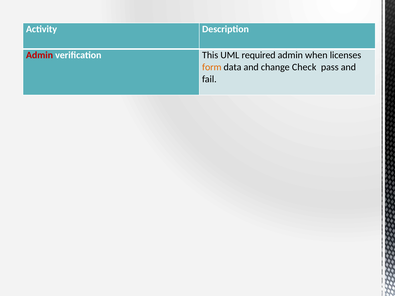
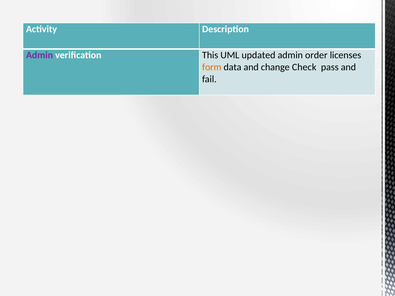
Admin at (40, 55) colour: red -> purple
required: required -> updated
when: when -> order
